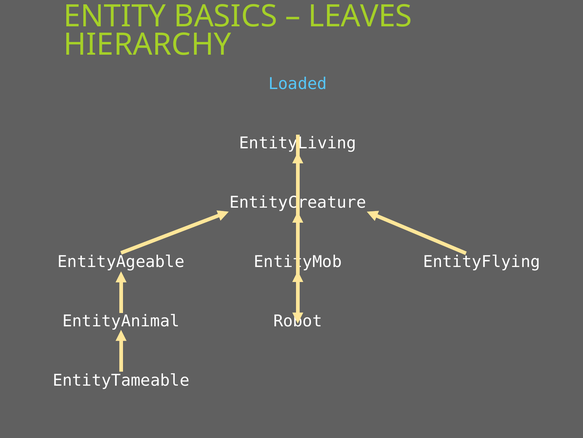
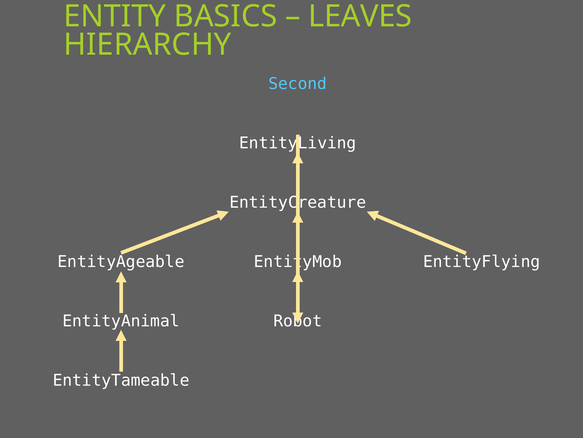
Loaded: Loaded -> Second
